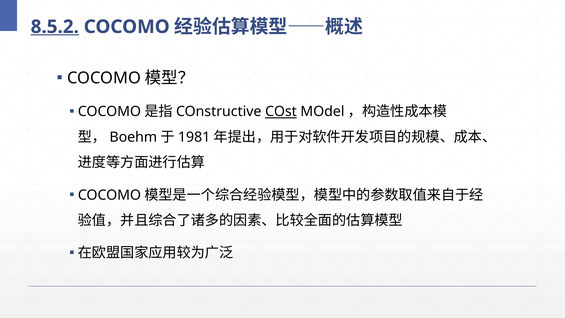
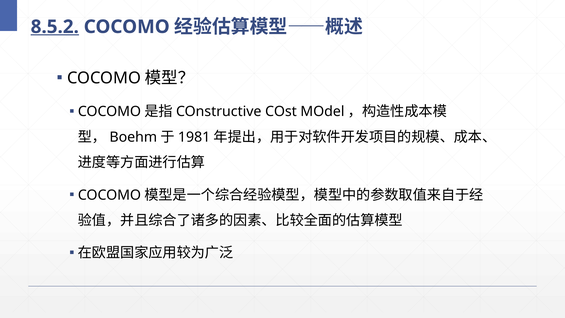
COst underline: present -> none
